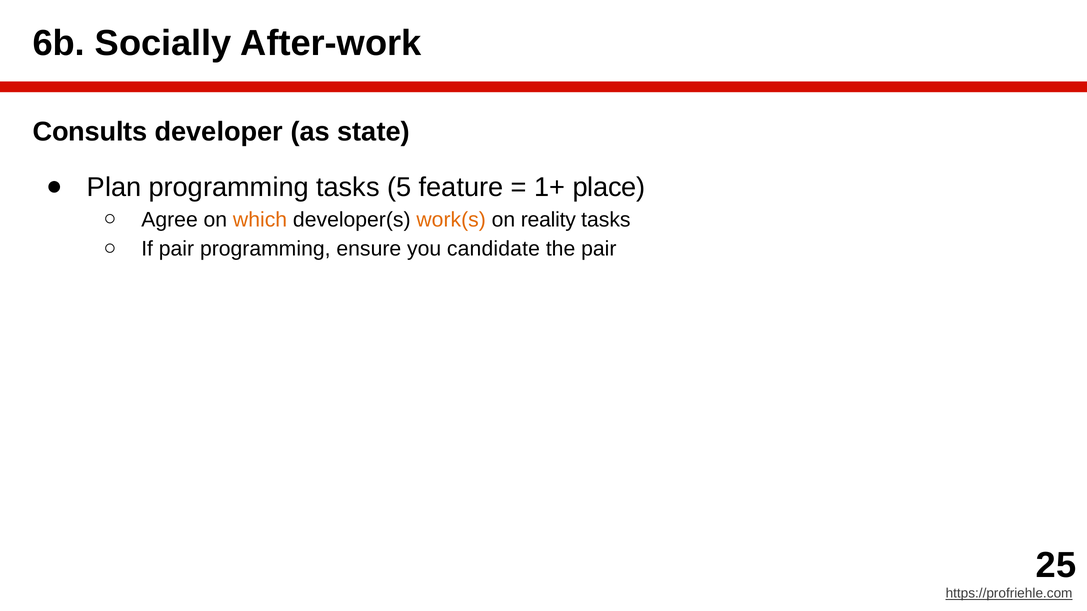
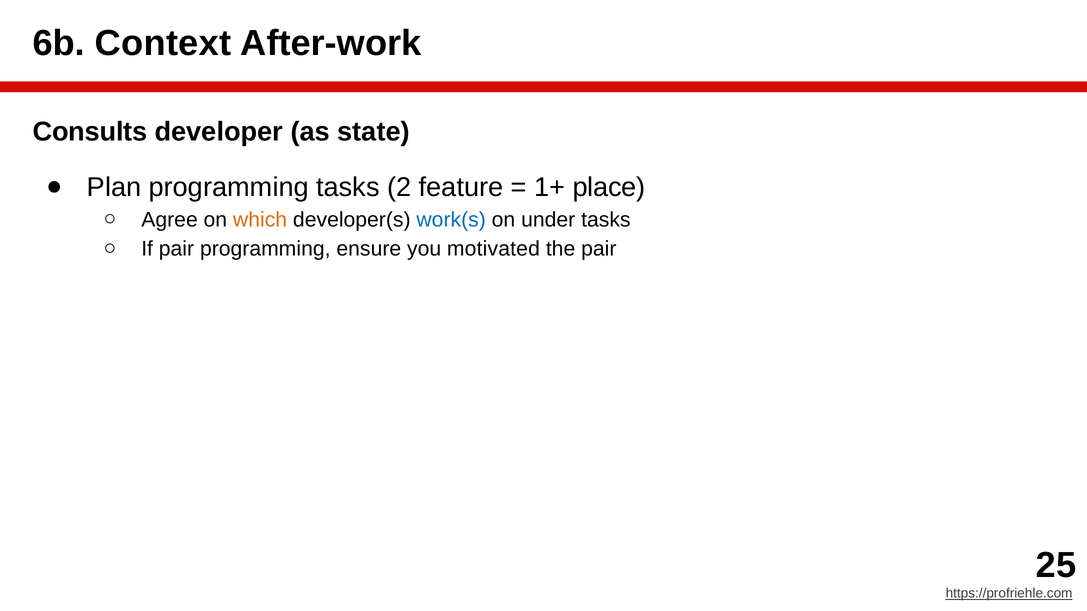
Socially: Socially -> Context
5: 5 -> 2
work(s colour: orange -> blue
reality: reality -> under
candidate: candidate -> motivated
